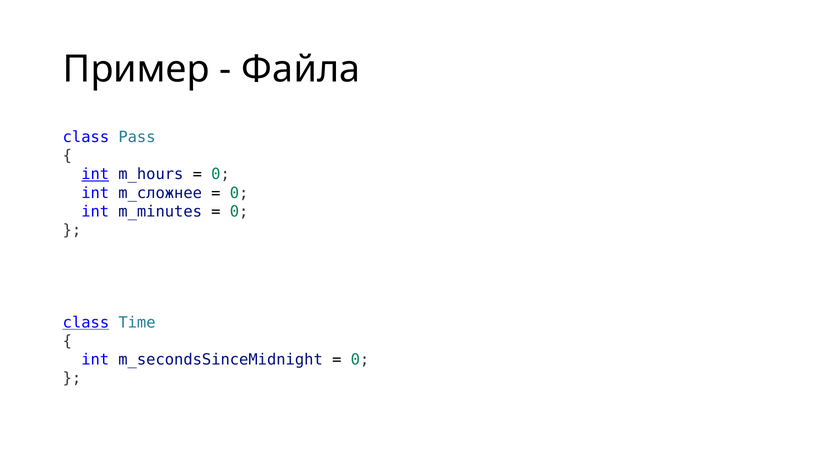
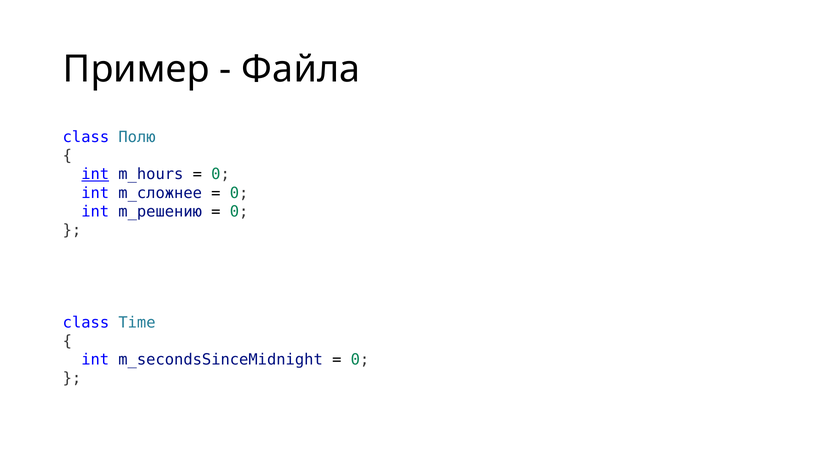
Pass: Pass -> Полю
m_minutes: m_minutes -> m_решению
class at (86, 323) underline: present -> none
